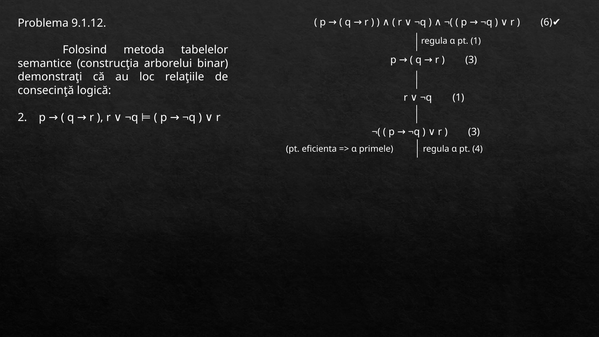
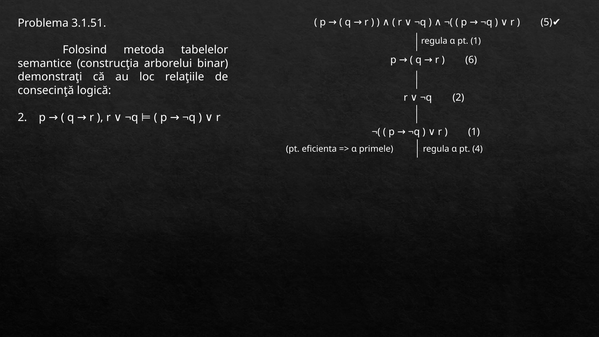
6: 6 -> 5
9.1.12: 9.1.12 -> 3.1.51
3 at (471, 60): 3 -> 6
¬q 1: 1 -> 2
3 at (474, 132): 3 -> 1
